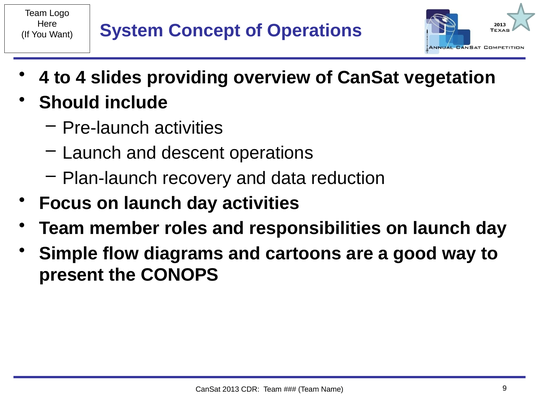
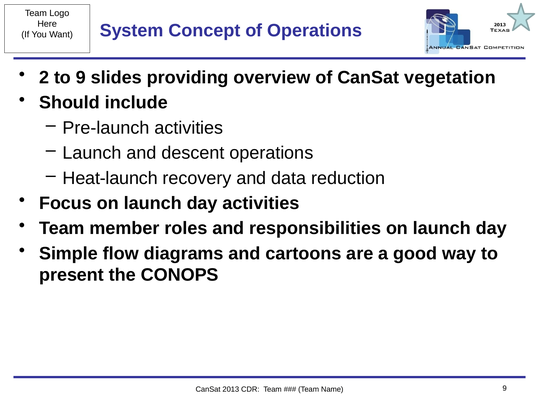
4 at (44, 78): 4 -> 2
to 4: 4 -> 9
Plan-launch: Plan-launch -> Heat-launch
